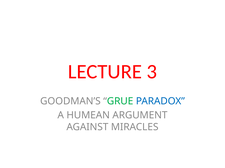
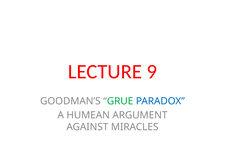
3: 3 -> 9
